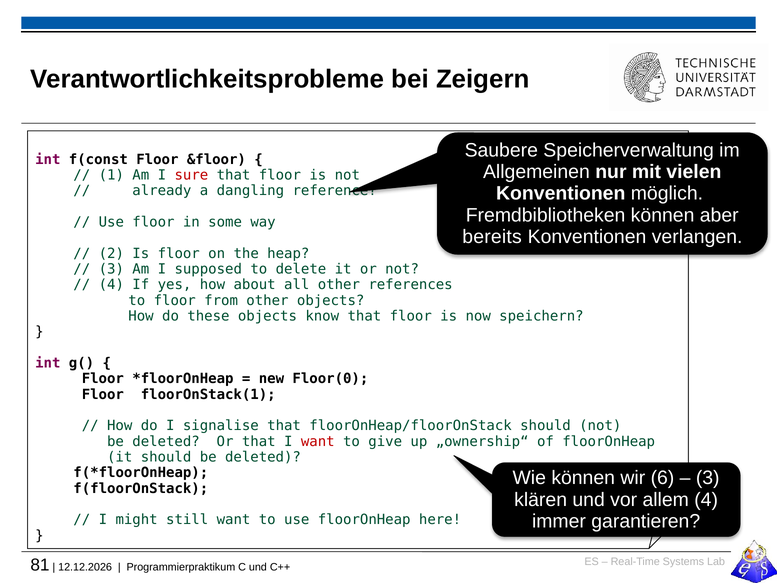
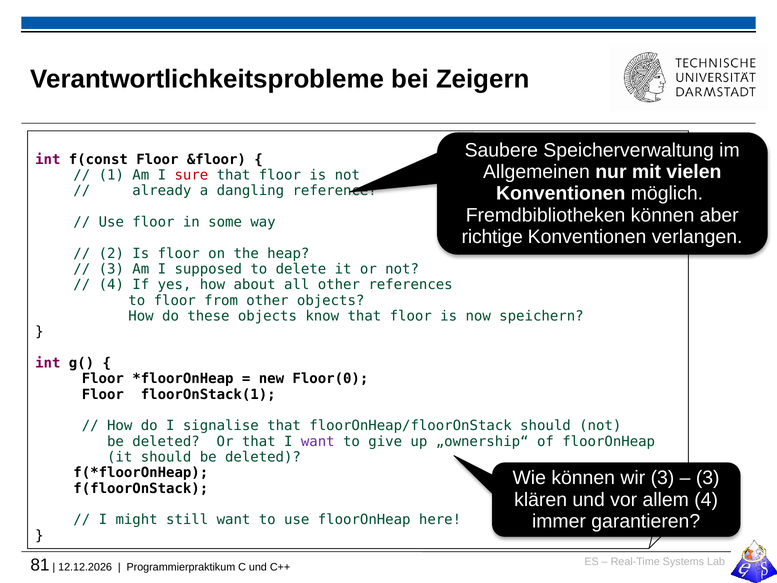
bereits: bereits -> richtige
want at (318, 441) colour: red -> purple
wir 6: 6 -> 3
